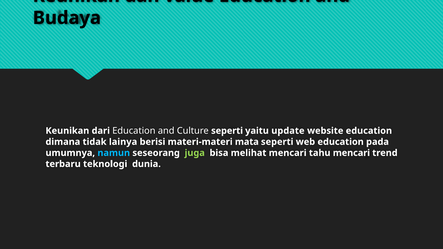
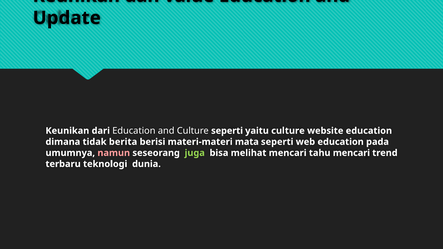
Budaya: Budaya -> Update
yaitu update: update -> culture
lainya: lainya -> berita
namun colour: light blue -> pink
